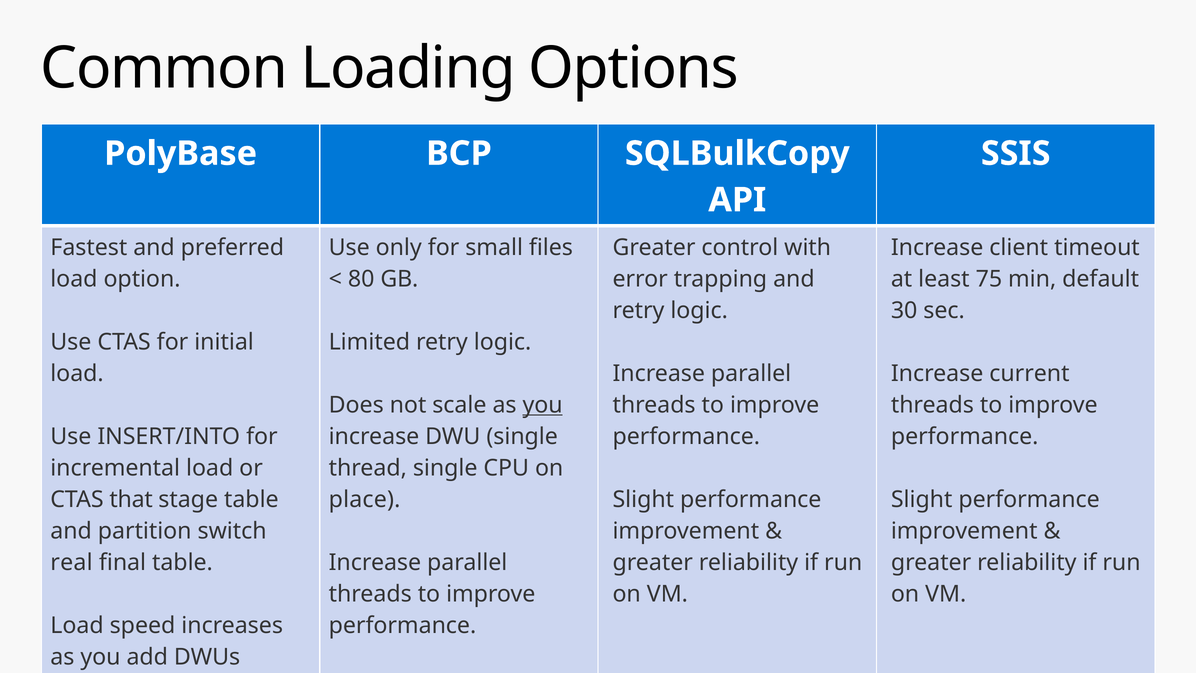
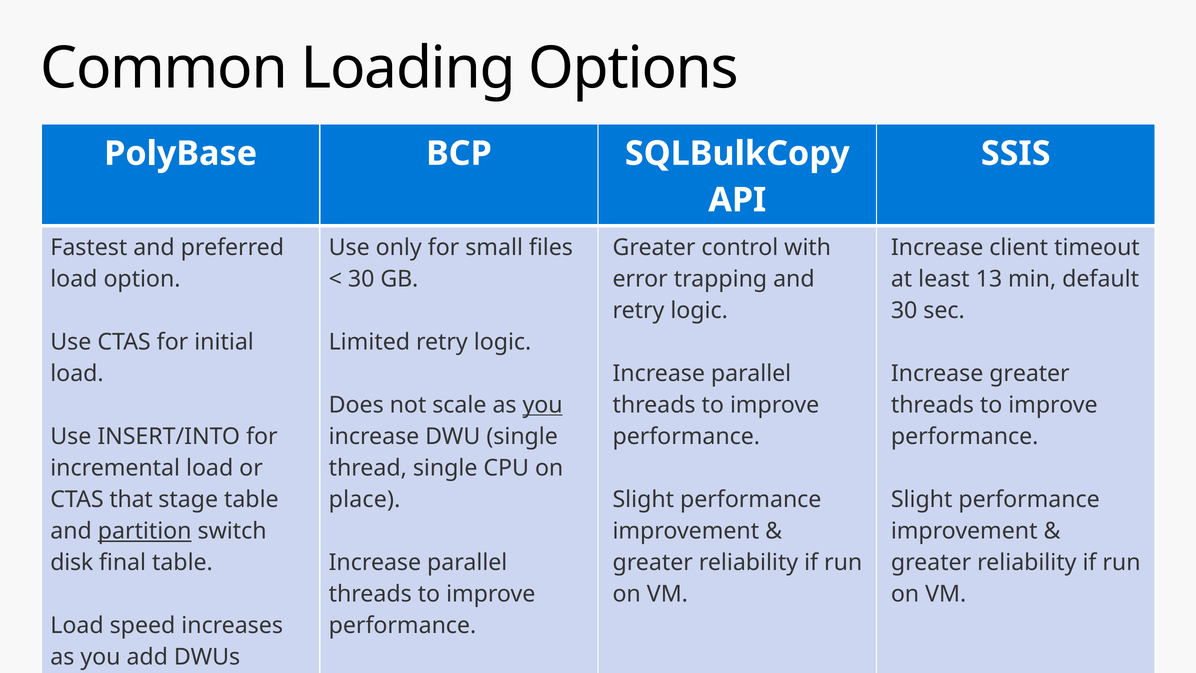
80 at (361, 279): 80 -> 30
75: 75 -> 13
Increase current: current -> greater
partition underline: none -> present
real: real -> disk
